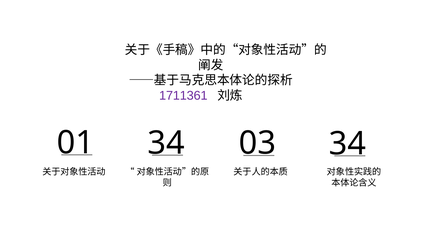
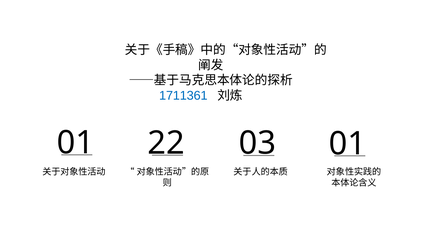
1711361 colour: purple -> blue
01 34: 34 -> 22
03 34: 34 -> 01
